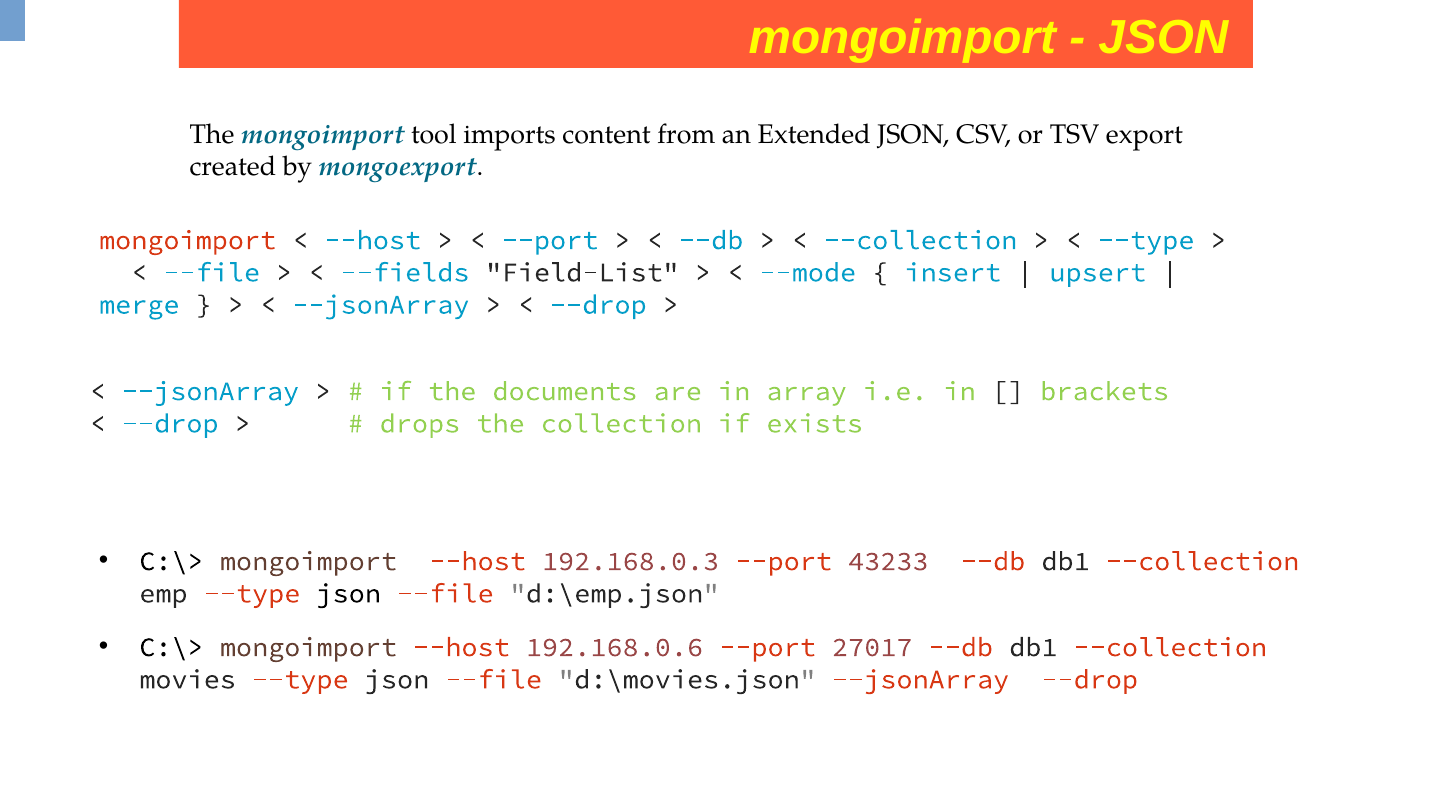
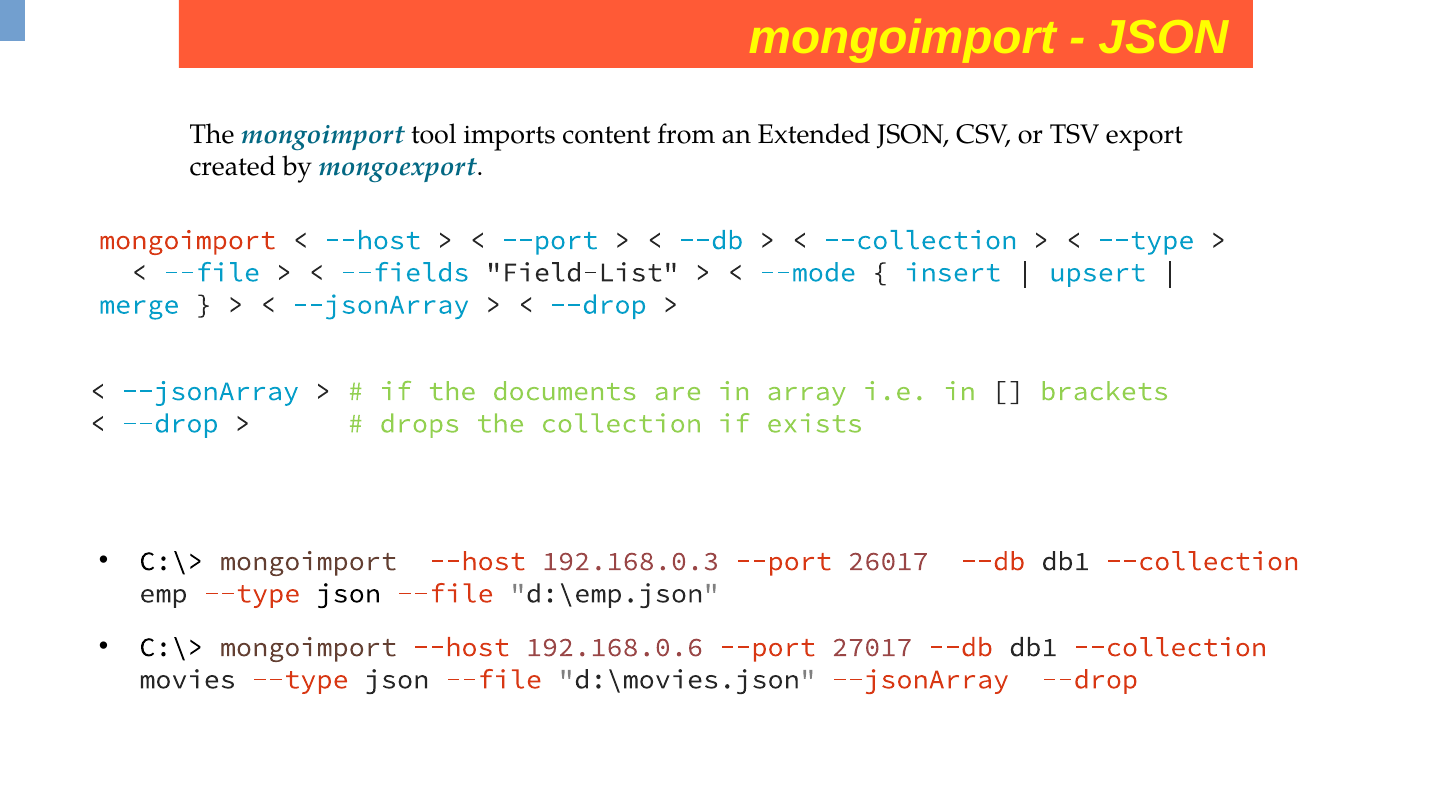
43233: 43233 -> 26017
